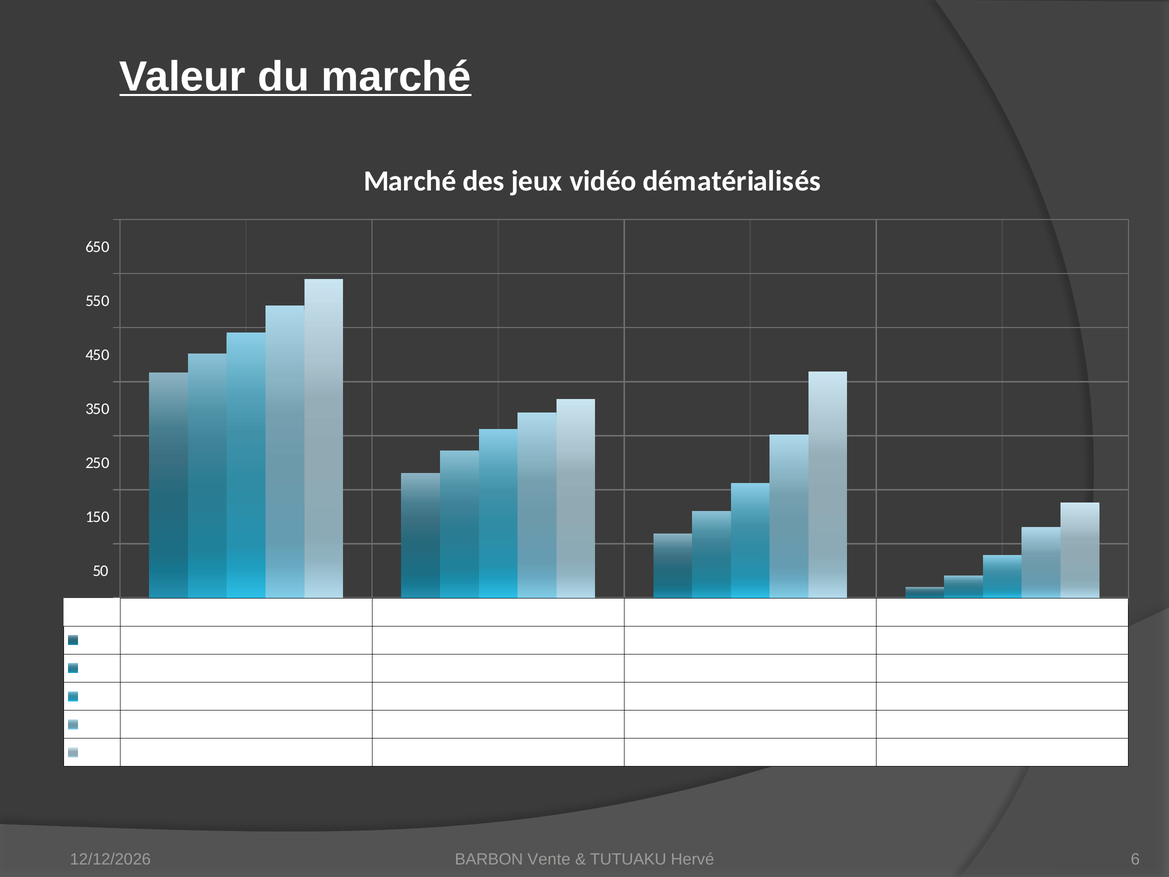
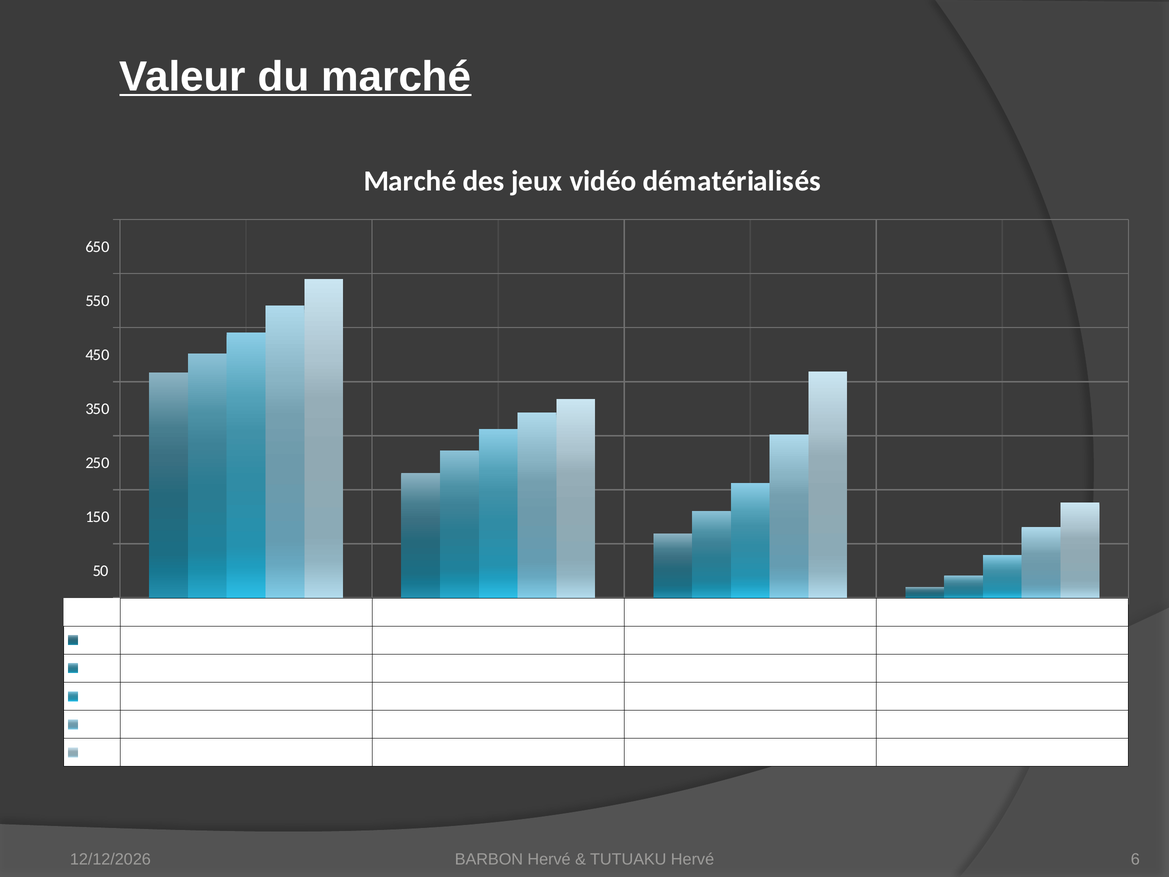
BARBON Vente: Vente -> Hervé
